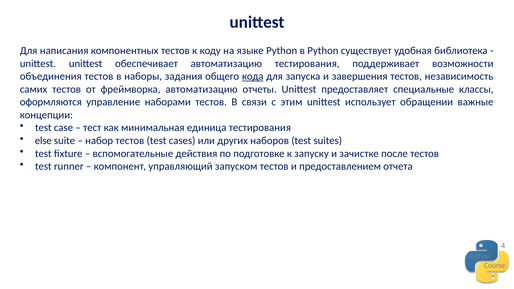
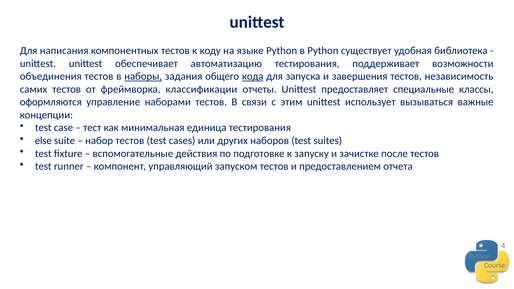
наборы underline: none -> present
фреймворка автоматизацию: автоматизацию -> классификации
обращении: обращении -> вызываться
